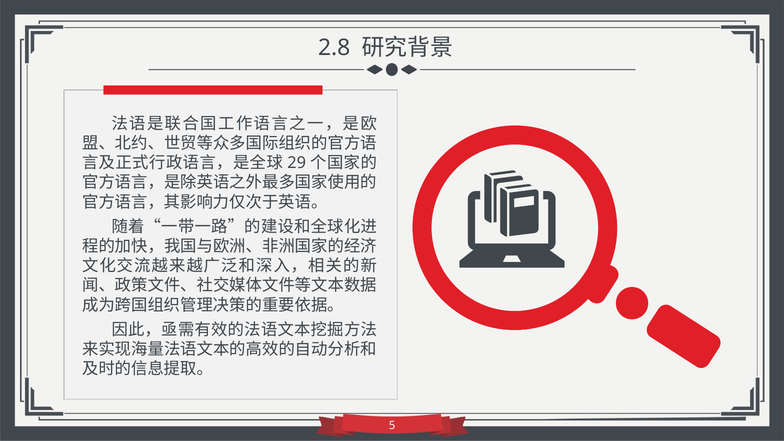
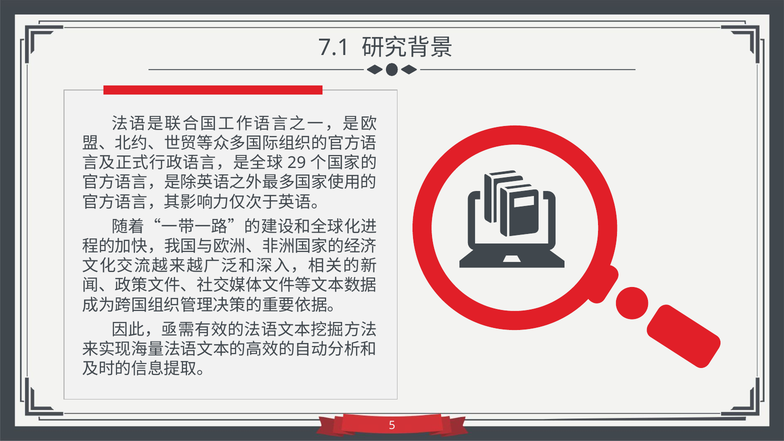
2.8: 2.8 -> 7.1
